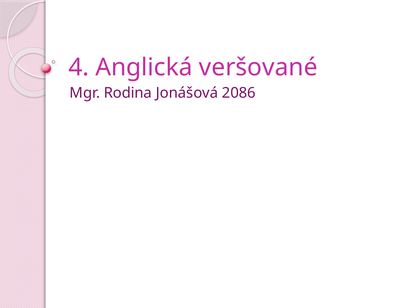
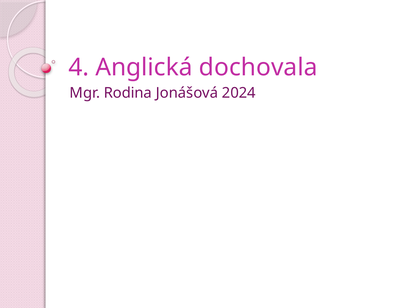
veršované: veršované -> dochovala
2086: 2086 -> 2024
